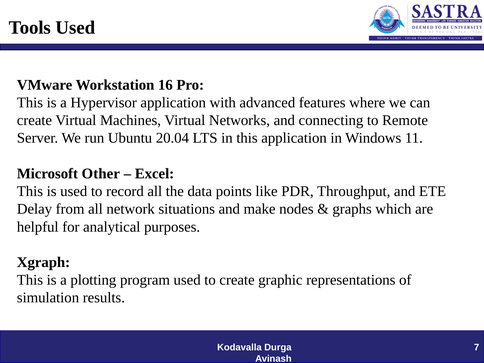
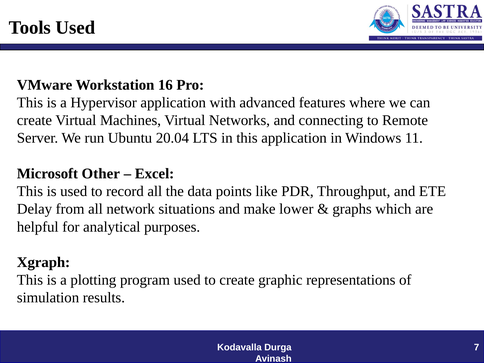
nodes: nodes -> lower
